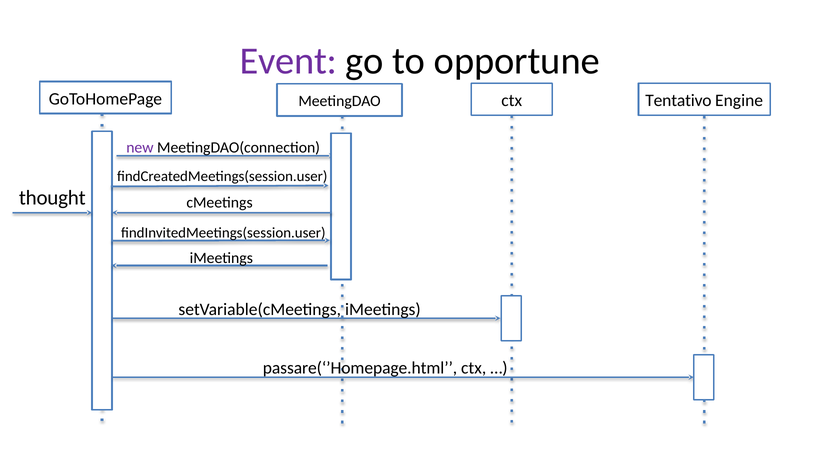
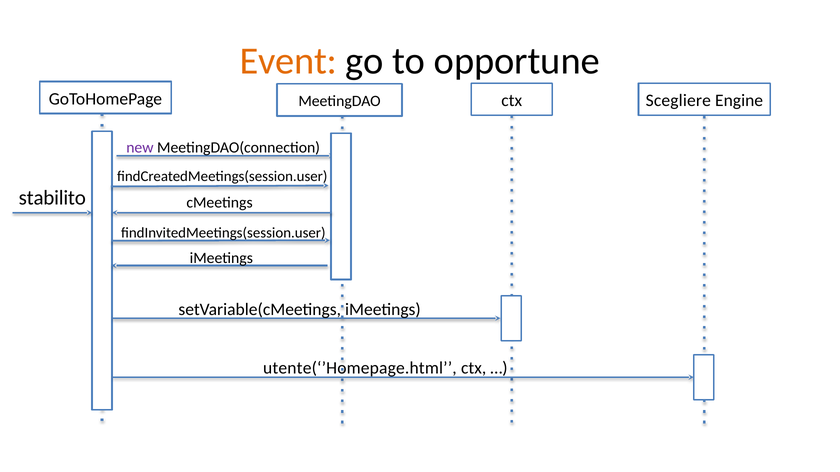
Event colour: purple -> orange
Tentativo: Tentativo -> Scegliere
thought: thought -> stabilito
passare(‘’Homepage.html: passare(‘’Homepage.html -> utente(‘’Homepage.html
